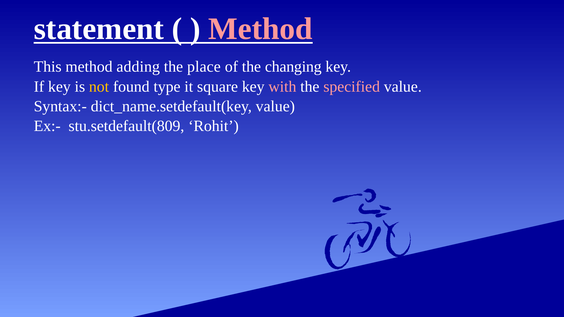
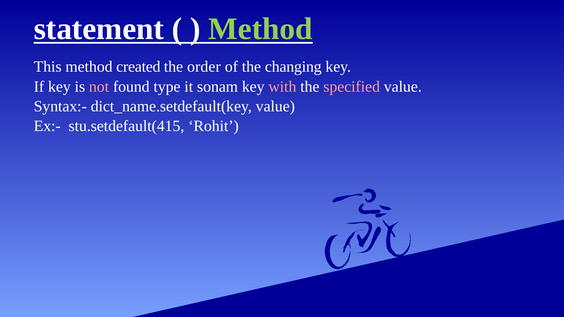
Method at (260, 29) colour: pink -> light green
adding: adding -> created
place: place -> order
not colour: yellow -> pink
square: square -> sonam
stu.setdefault(809: stu.setdefault(809 -> stu.setdefault(415
